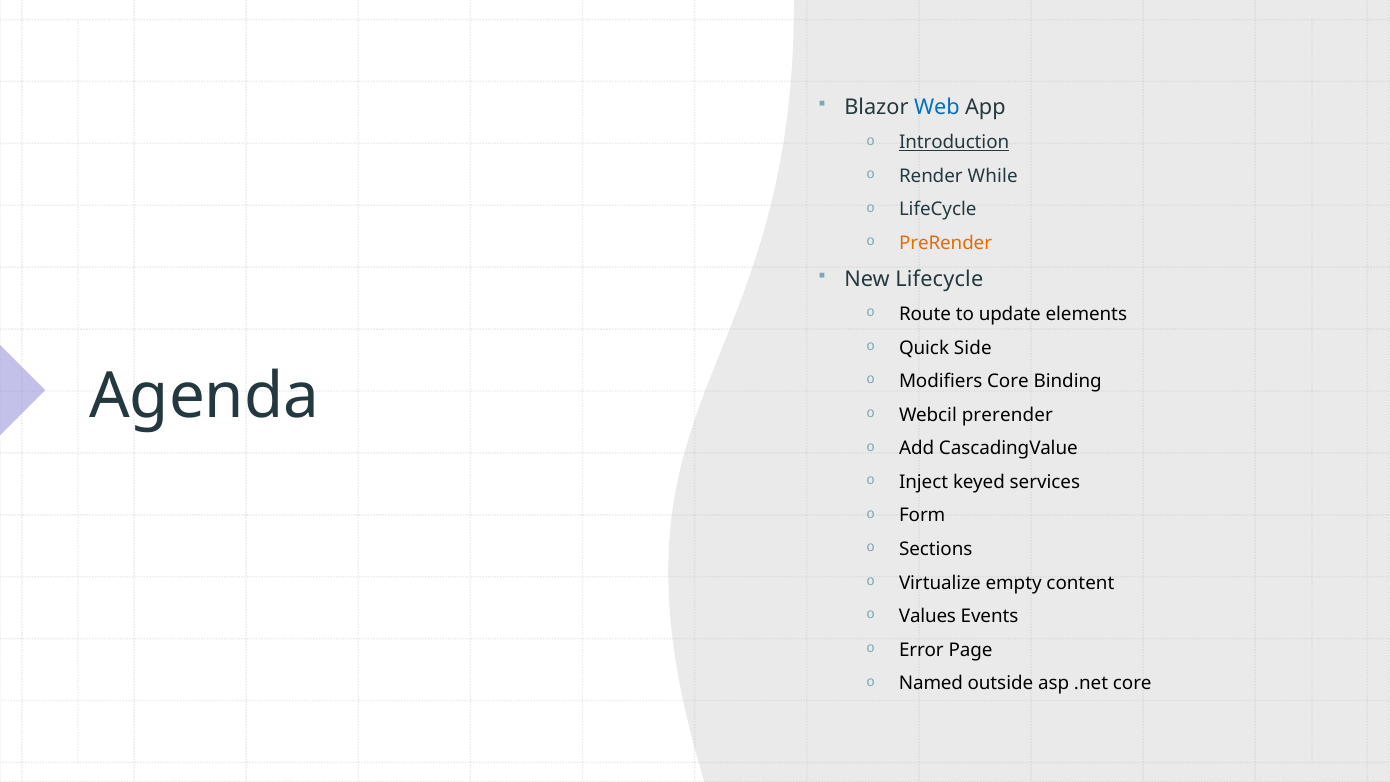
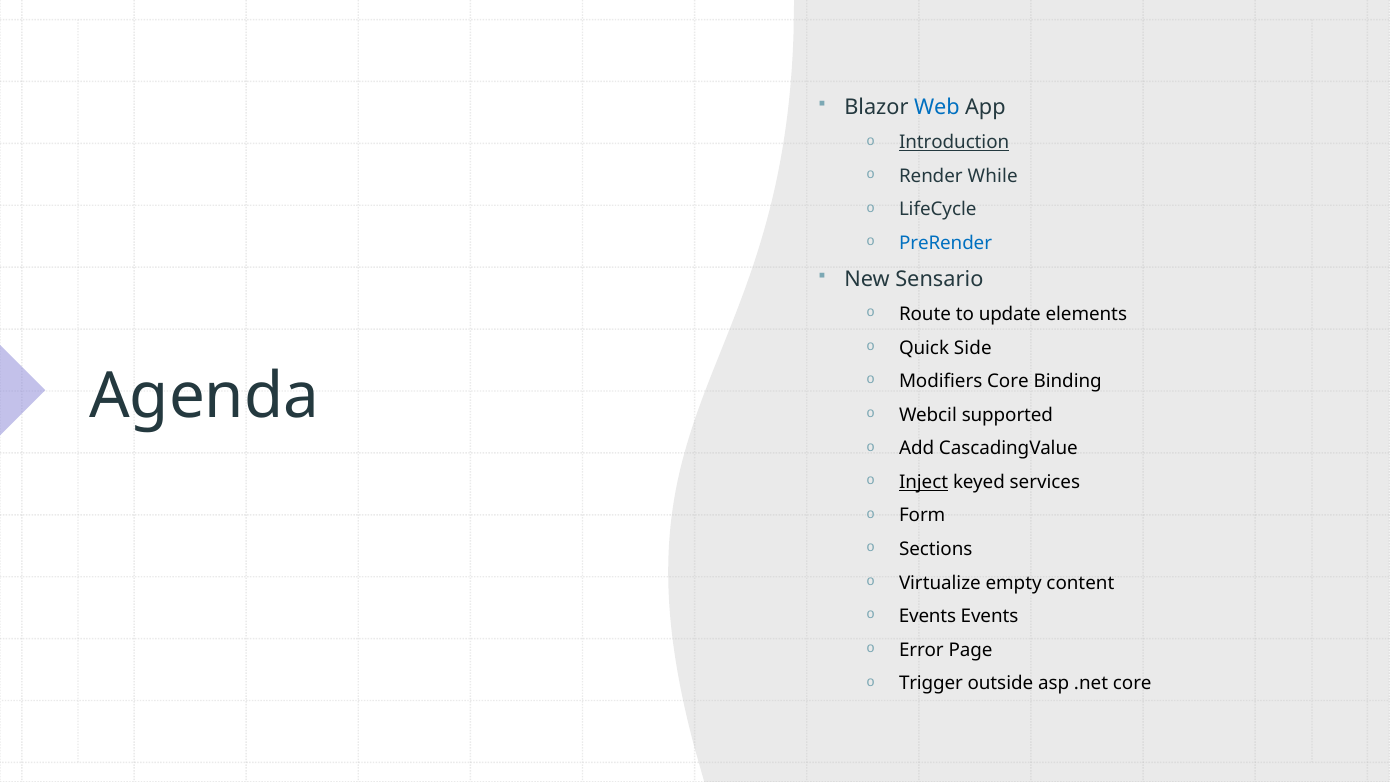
PreRender at (946, 243) colour: orange -> blue
New Lifecycle: Lifecycle -> Sensario
Webcil prerender: prerender -> supported
Inject underline: none -> present
Values at (927, 616): Values -> Events
Named: Named -> Trigger
